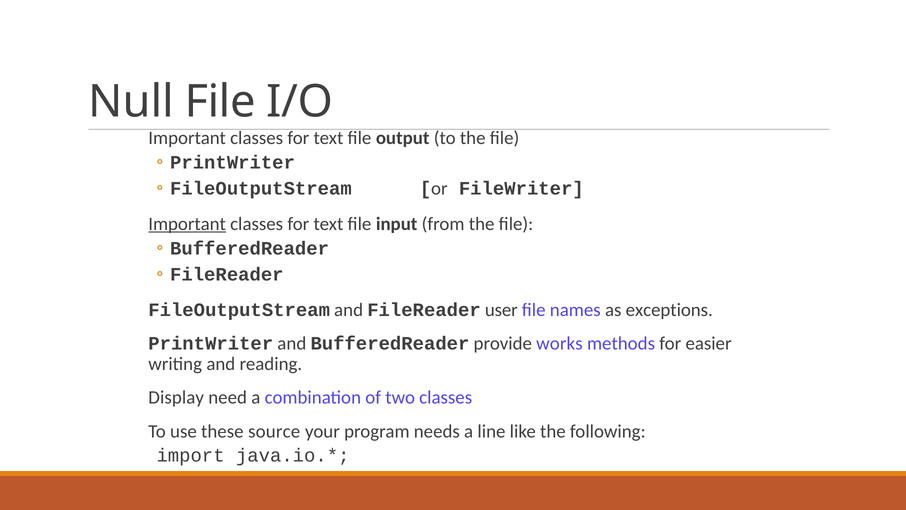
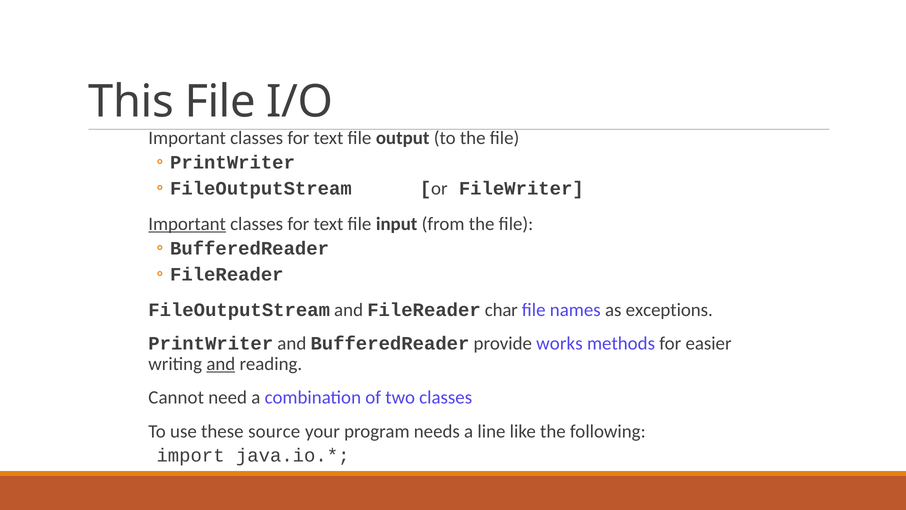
Null: Null -> This
user: user -> char
and at (221, 364) underline: none -> present
Display: Display -> Cannot
